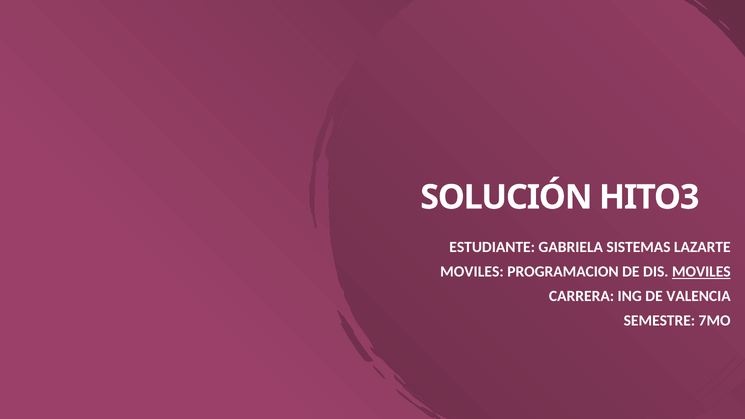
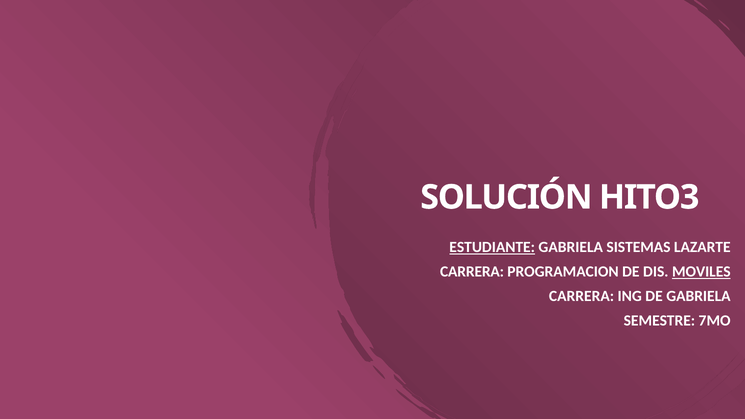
ESTUDIANTE underline: none -> present
MOVILES at (472, 272): MOVILES -> CARRERA
DE VALENCIA: VALENCIA -> GABRIELA
